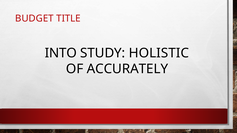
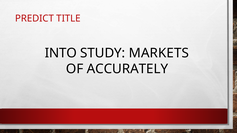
BUDGET: BUDGET -> PREDICT
HOLISTIC: HOLISTIC -> MARKETS
